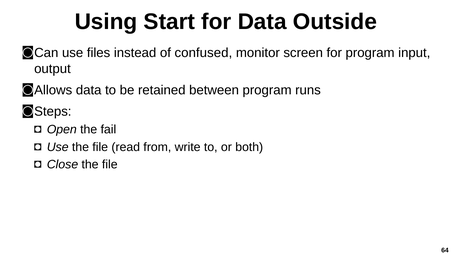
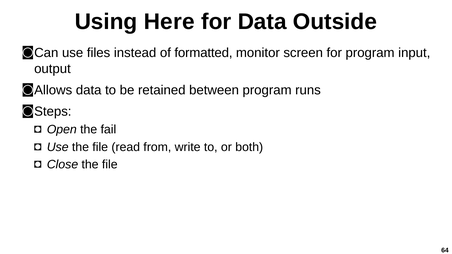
Start: Start -> Here
confused: confused -> formatted
